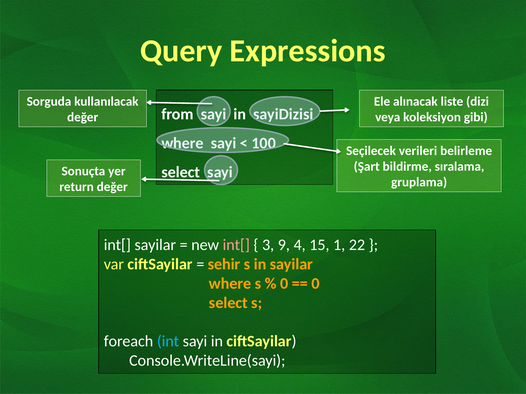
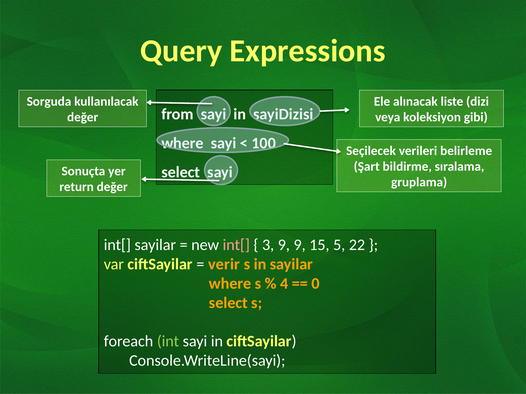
9 4: 4 -> 9
1: 1 -> 5
sehir: sehir -> verir
0 at (284, 284): 0 -> 4
int colour: light blue -> light green
